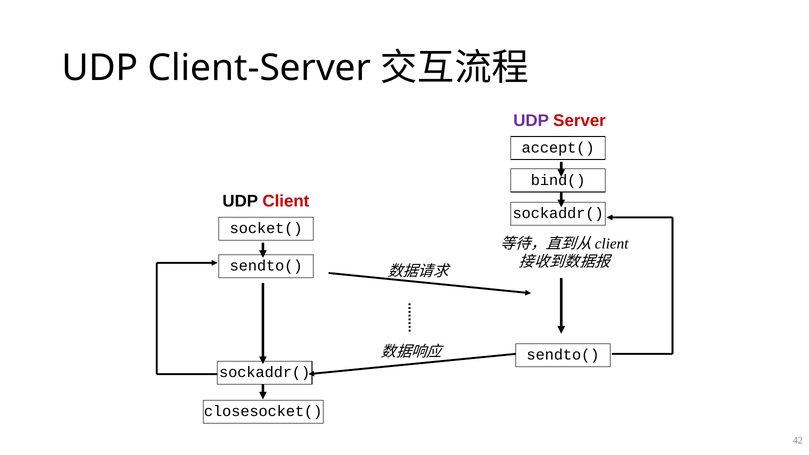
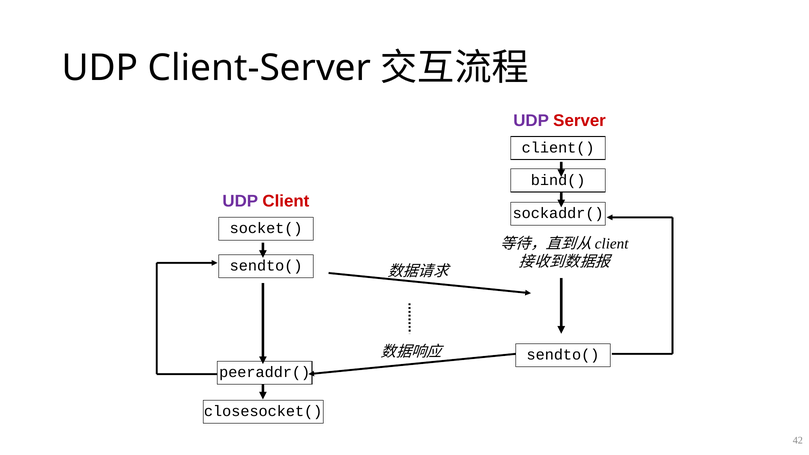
accept(: accept( -> client(
UDP at (240, 201) colour: black -> purple
sockaddr( at (265, 372): sockaddr( -> peeraddr(
